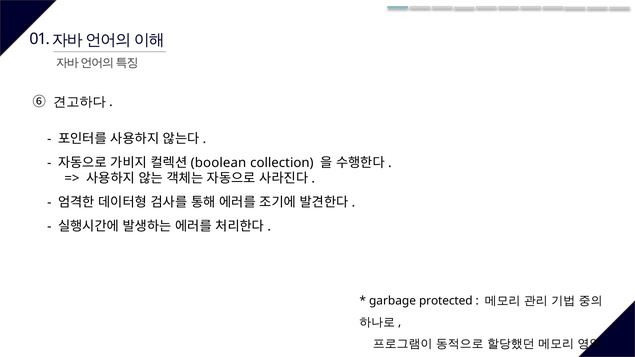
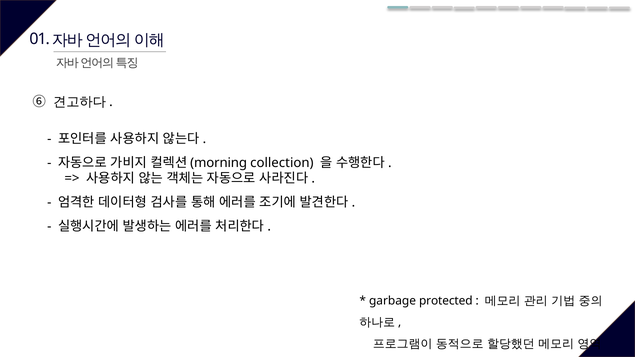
boolean: boolean -> morning
